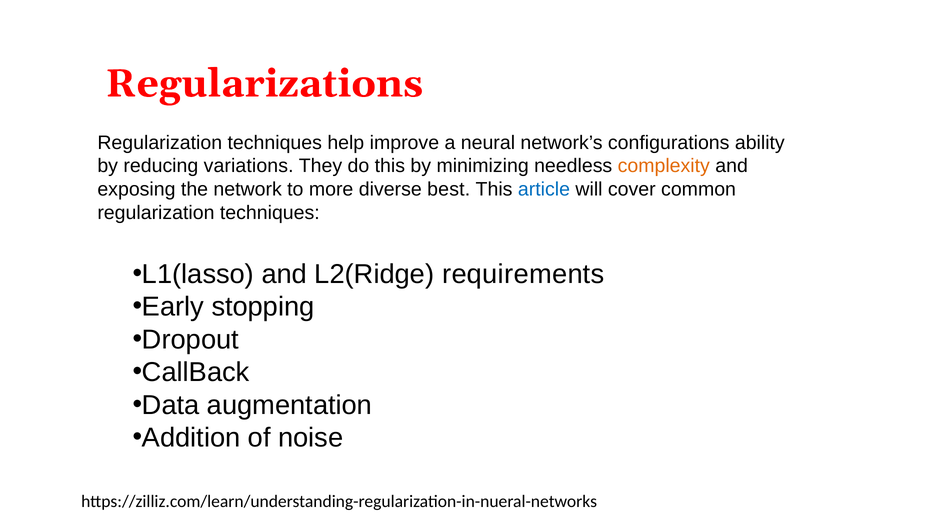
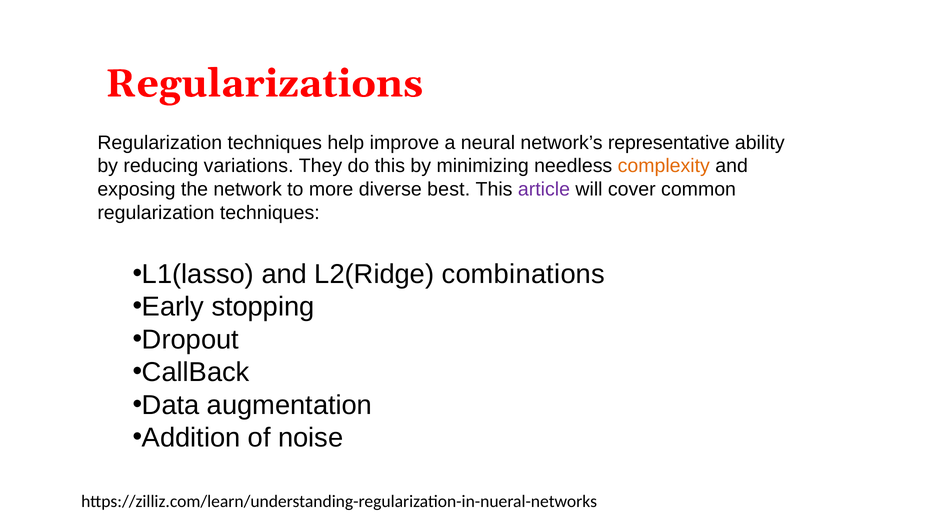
configurations: configurations -> representative
article colour: blue -> purple
requirements: requirements -> combinations
